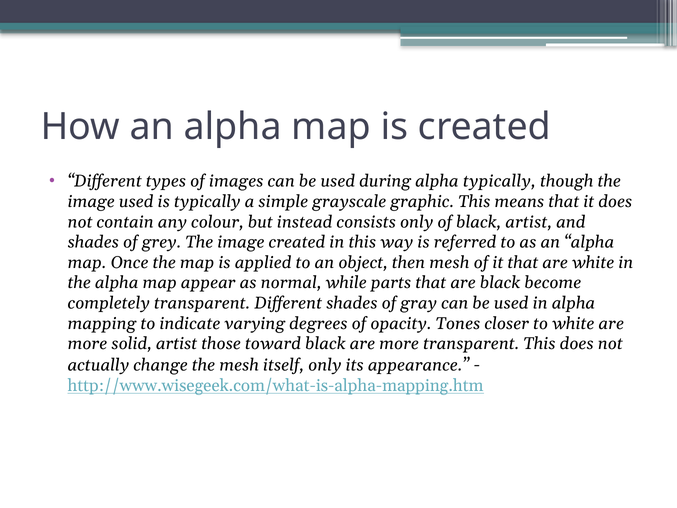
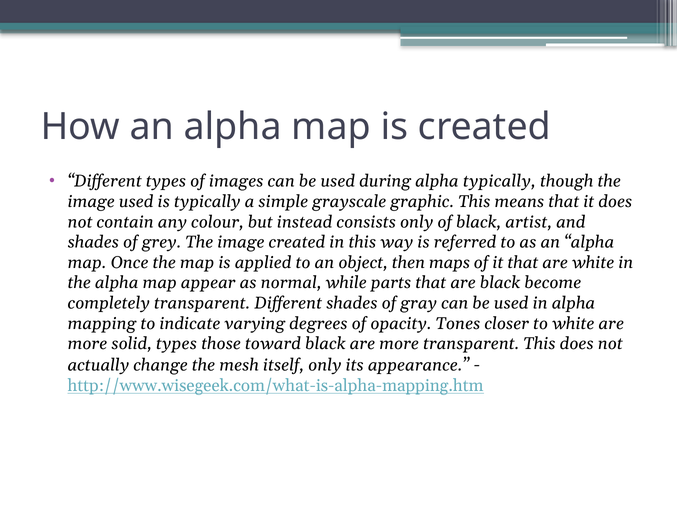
then mesh: mesh -> maps
solid artist: artist -> types
